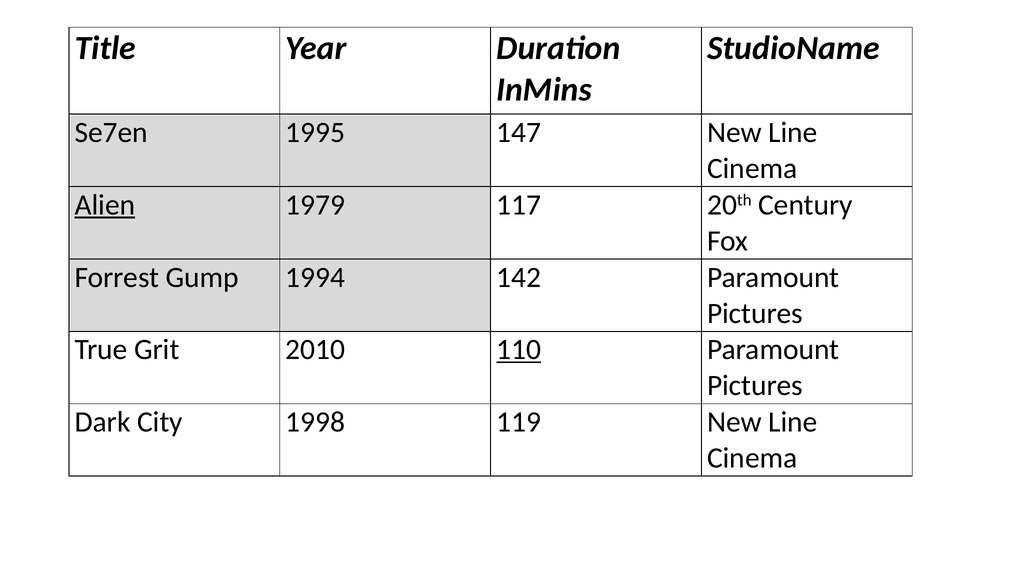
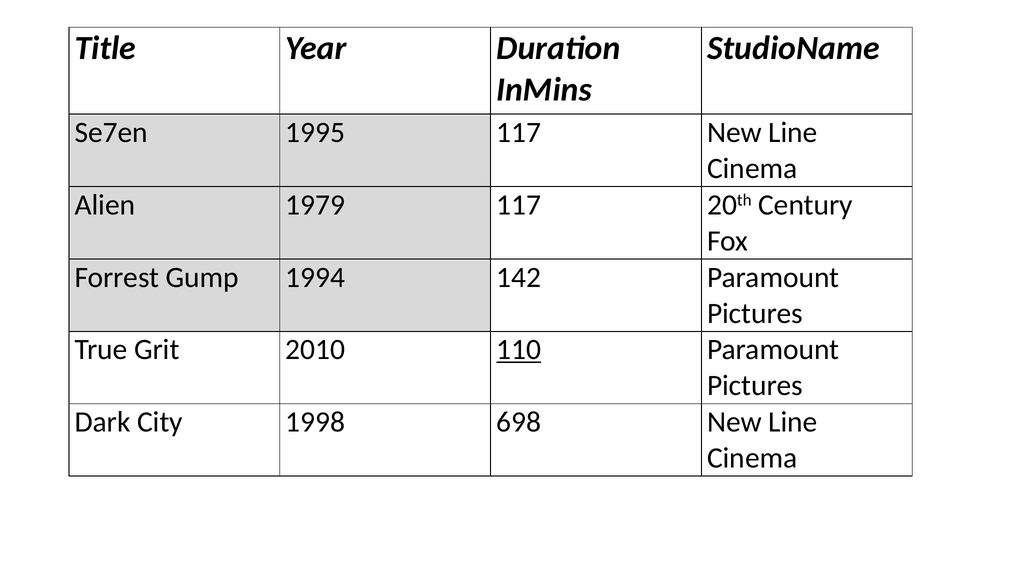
1995 147: 147 -> 117
Alien underline: present -> none
119: 119 -> 698
